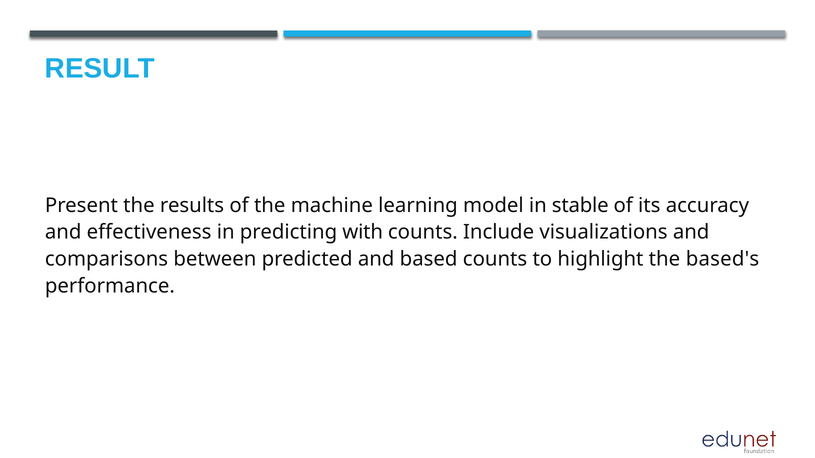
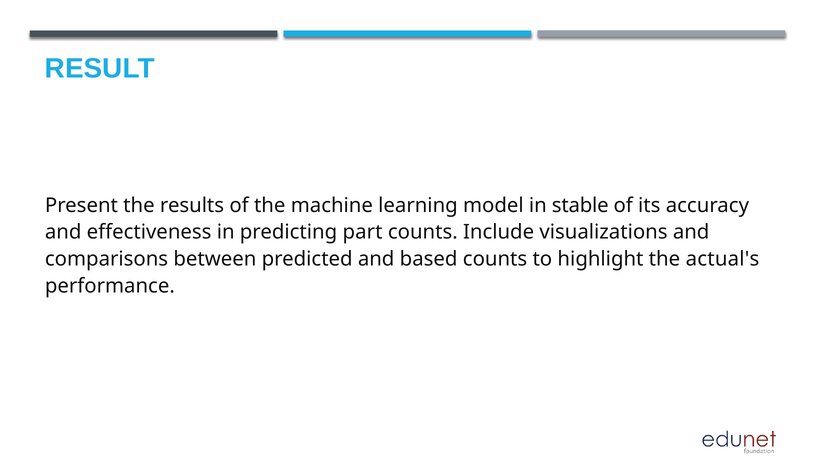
with: with -> part
based's: based's -> actual's
